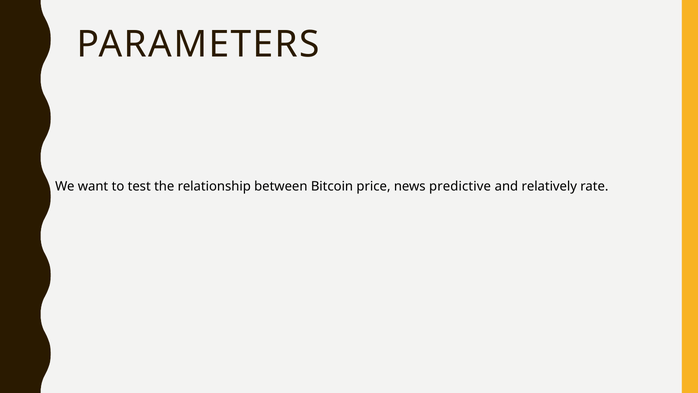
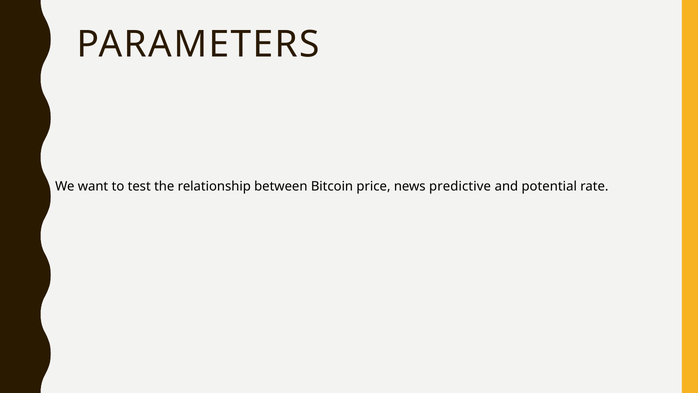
relatively: relatively -> potential
